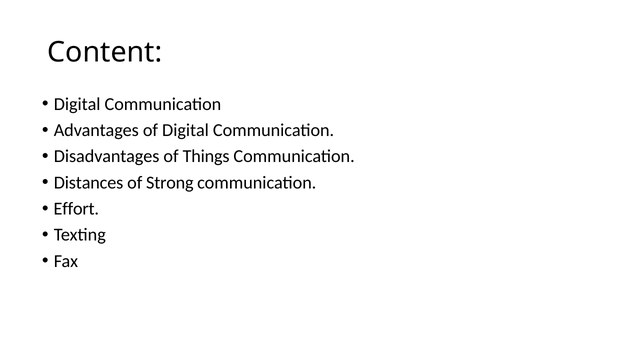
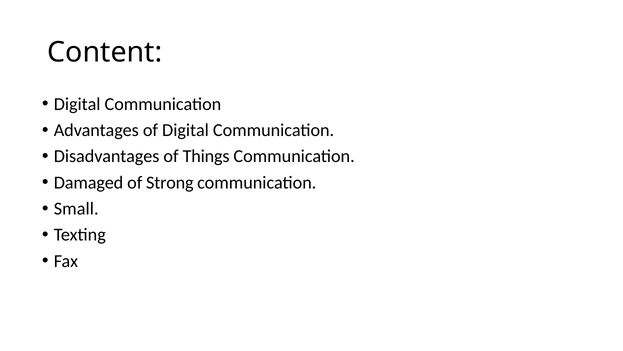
Distances: Distances -> Damaged
Effort: Effort -> Small
